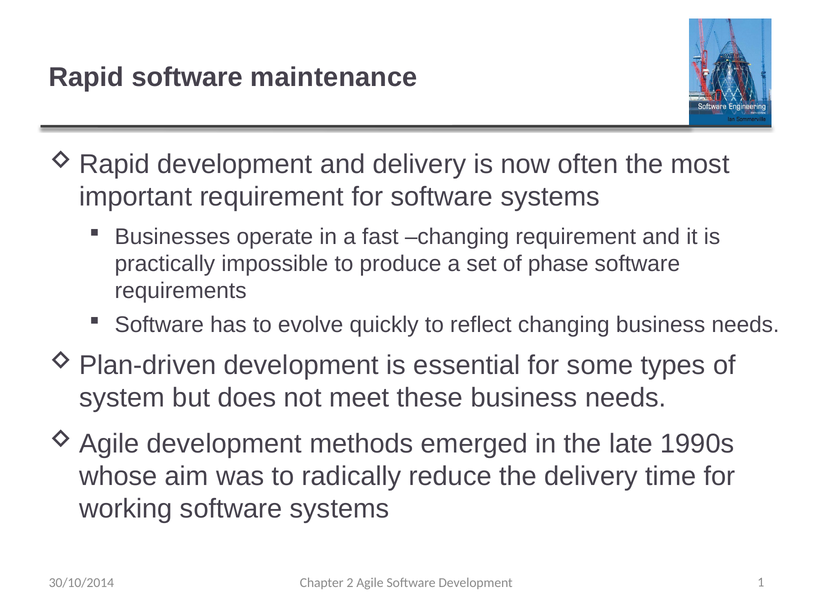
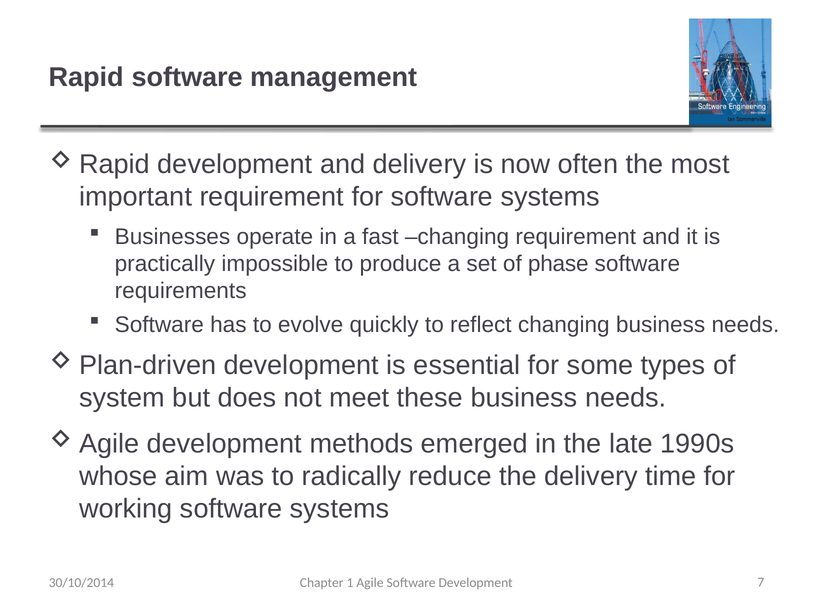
maintenance: maintenance -> management
2: 2 -> 1
1: 1 -> 7
